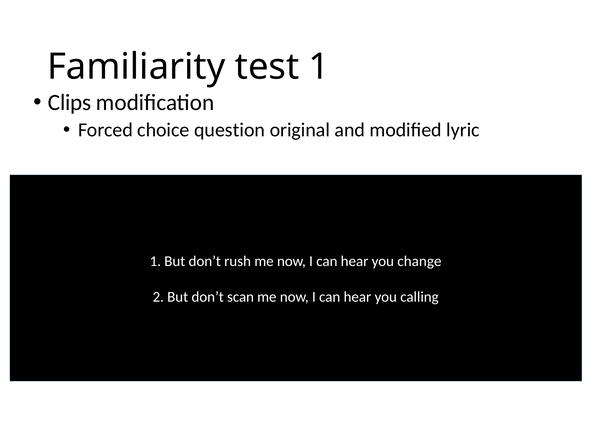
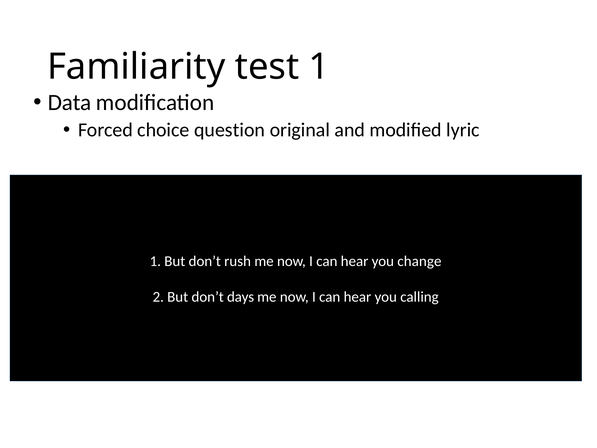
Clips: Clips -> Data
scan: scan -> days
